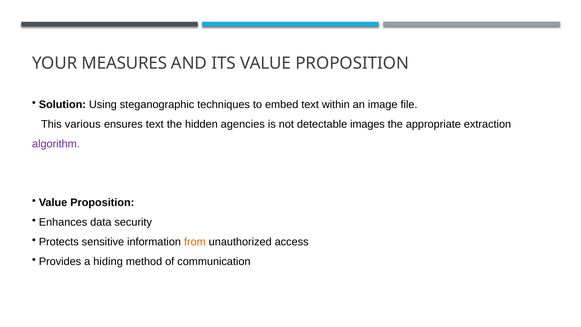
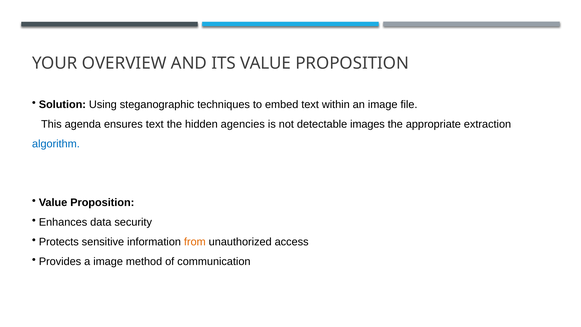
MEASURES: MEASURES -> OVERVIEW
various: various -> agenda
algorithm colour: purple -> blue
a hiding: hiding -> image
